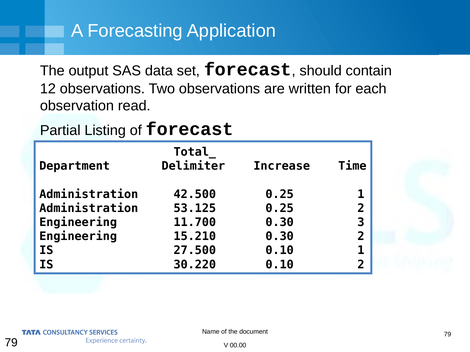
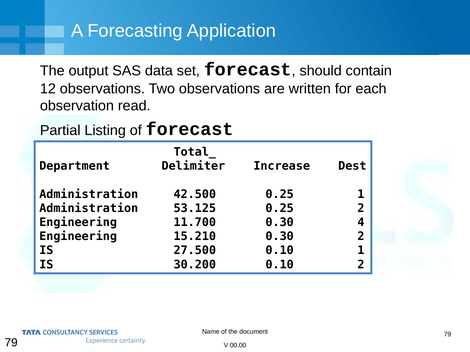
Time: Time -> Dest
3: 3 -> 4
30.220: 30.220 -> 30.200
